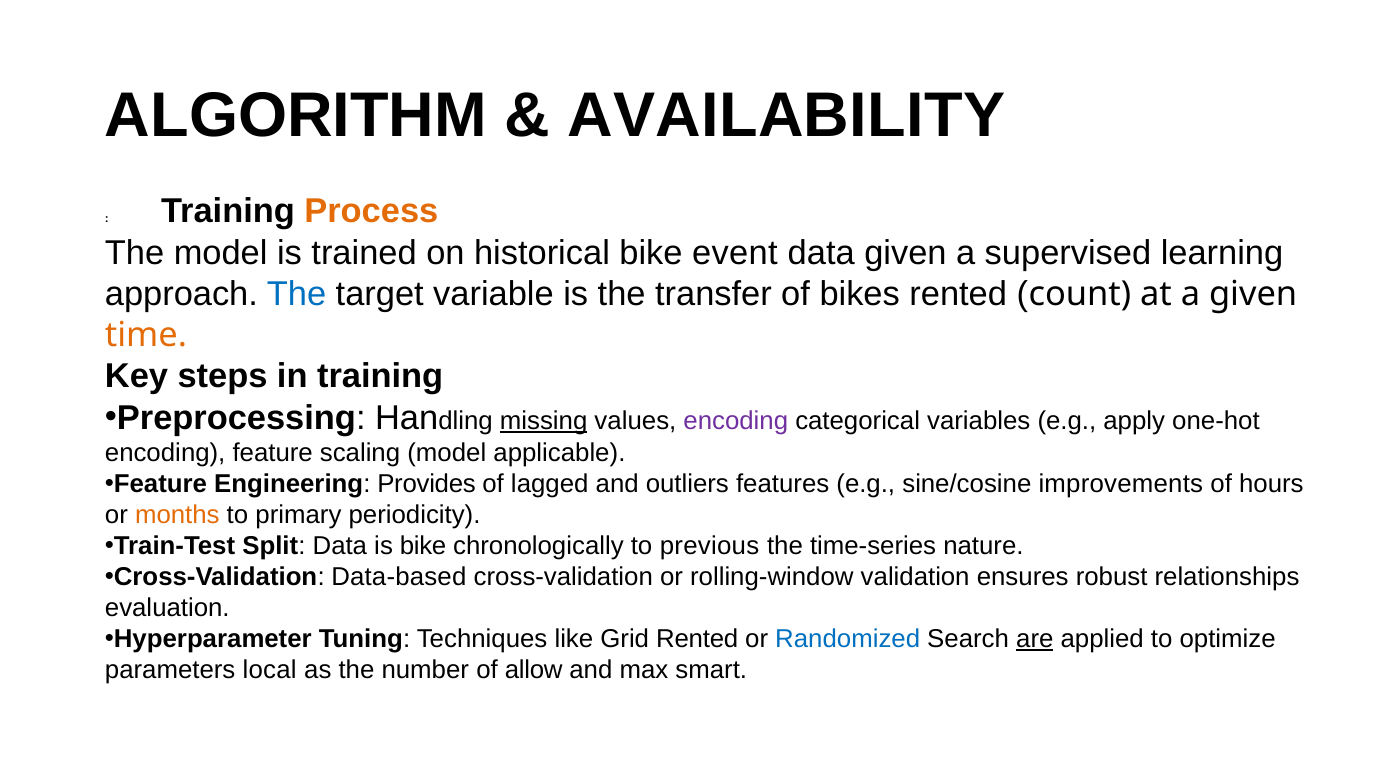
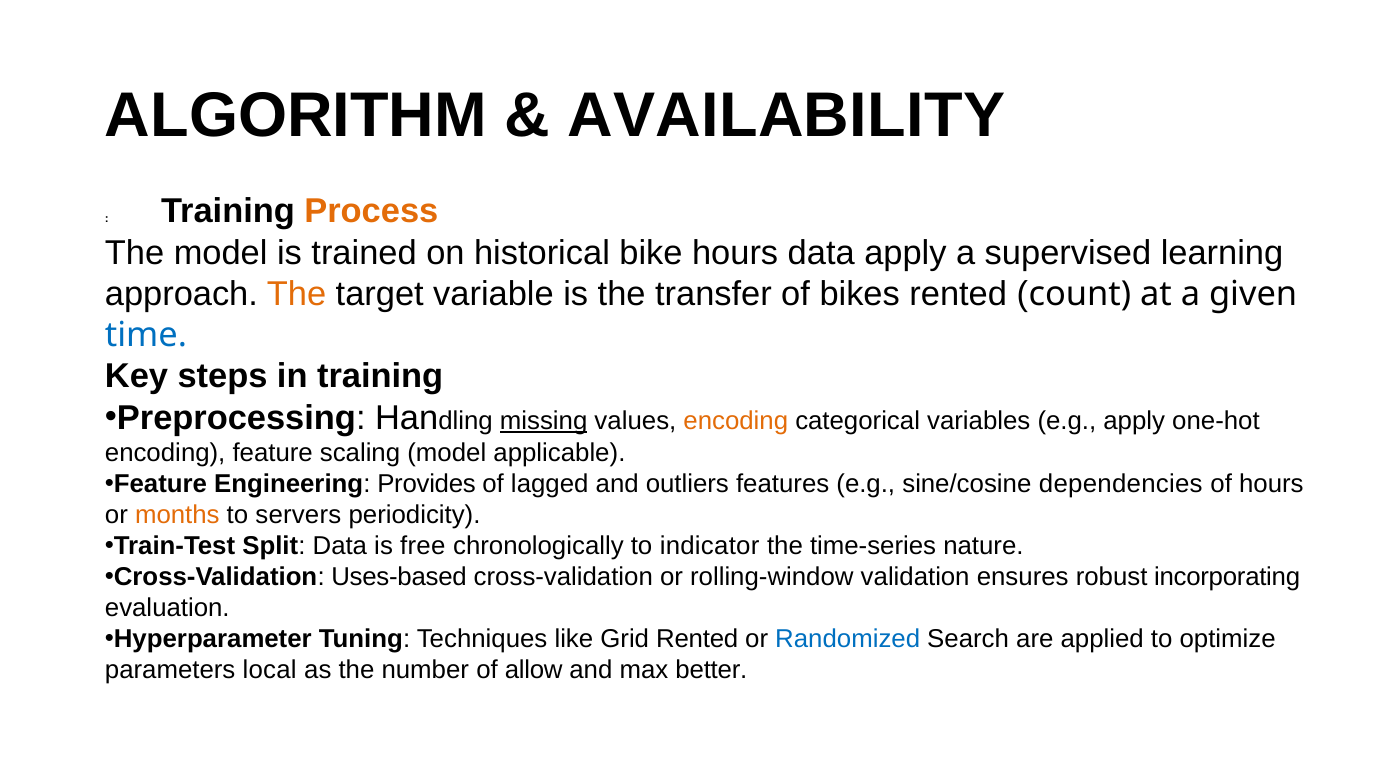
bike event: event -> hours
data given: given -> apply
The at (297, 294) colour: blue -> orange
time colour: orange -> blue
encoding at (736, 421) colour: purple -> orange
improvements: improvements -> dependencies
primary: primary -> servers
is bike: bike -> free
previous: previous -> indicator
Data-based: Data-based -> Uses-based
relationships: relationships -> incorporating
are underline: present -> none
smart: smart -> better
